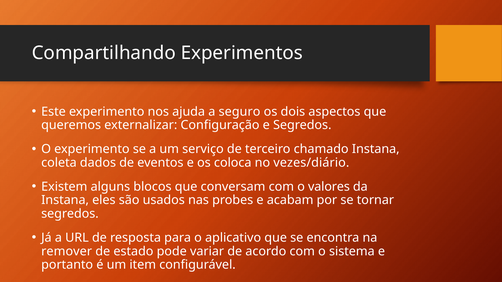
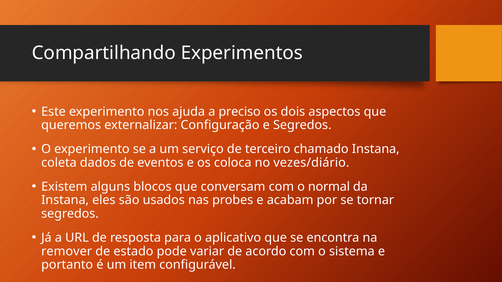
seguro: seguro -> preciso
valores: valores -> normal
